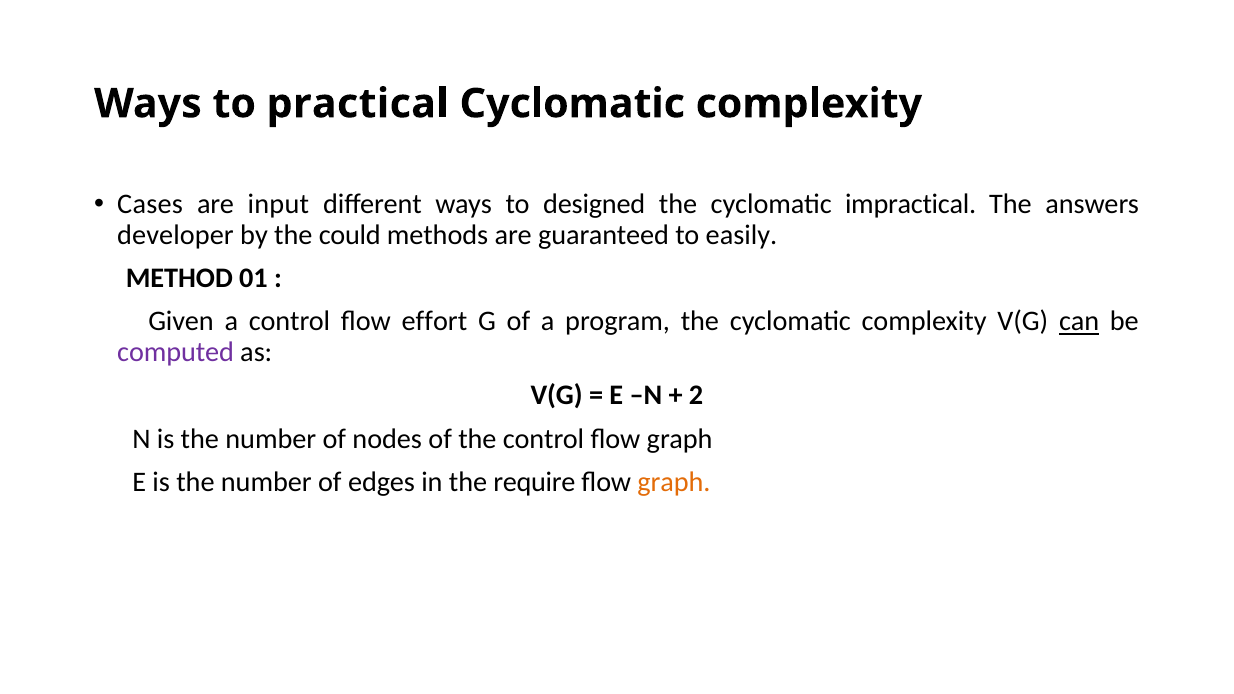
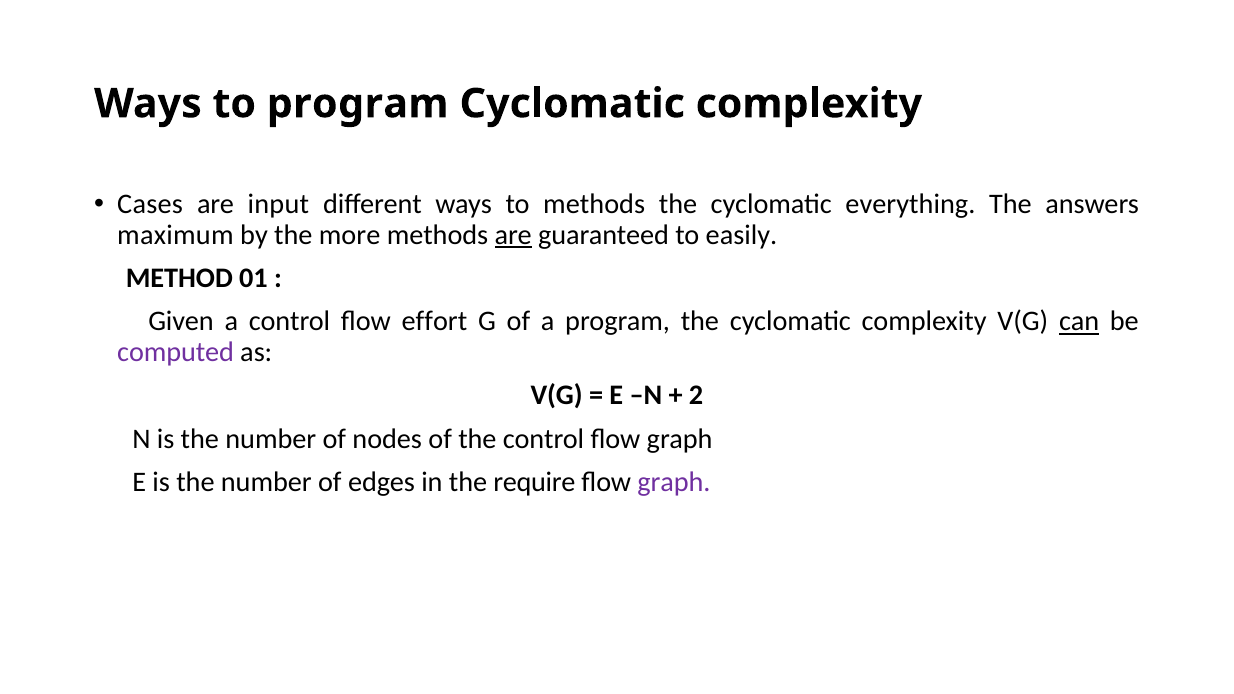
to practical: practical -> program
to designed: designed -> methods
impractical: impractical -> everything
developer: developer -> maximum
could: could -> more
are at (513, 235) underline: none -> present
graph at (674, 482) colour: orange -> purple
